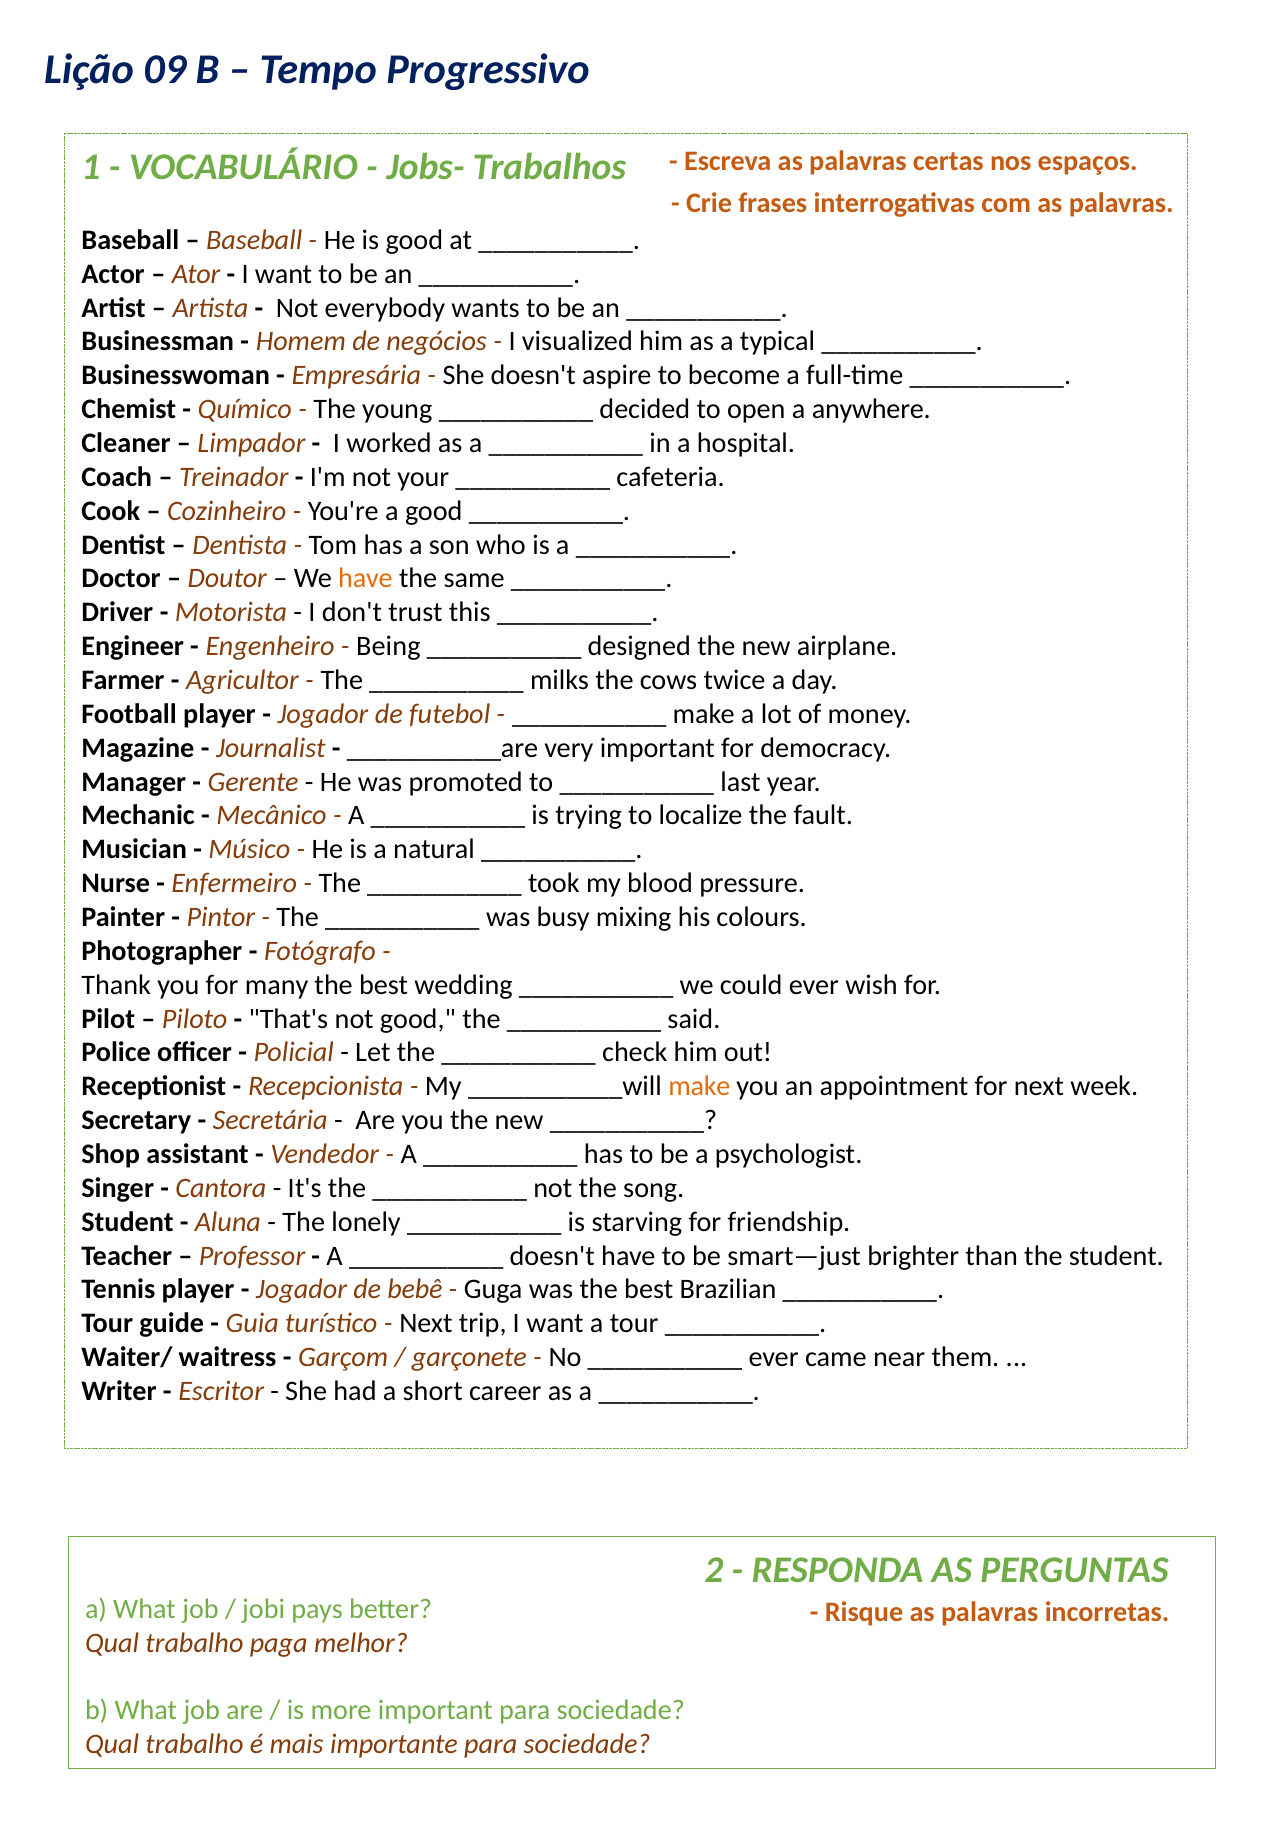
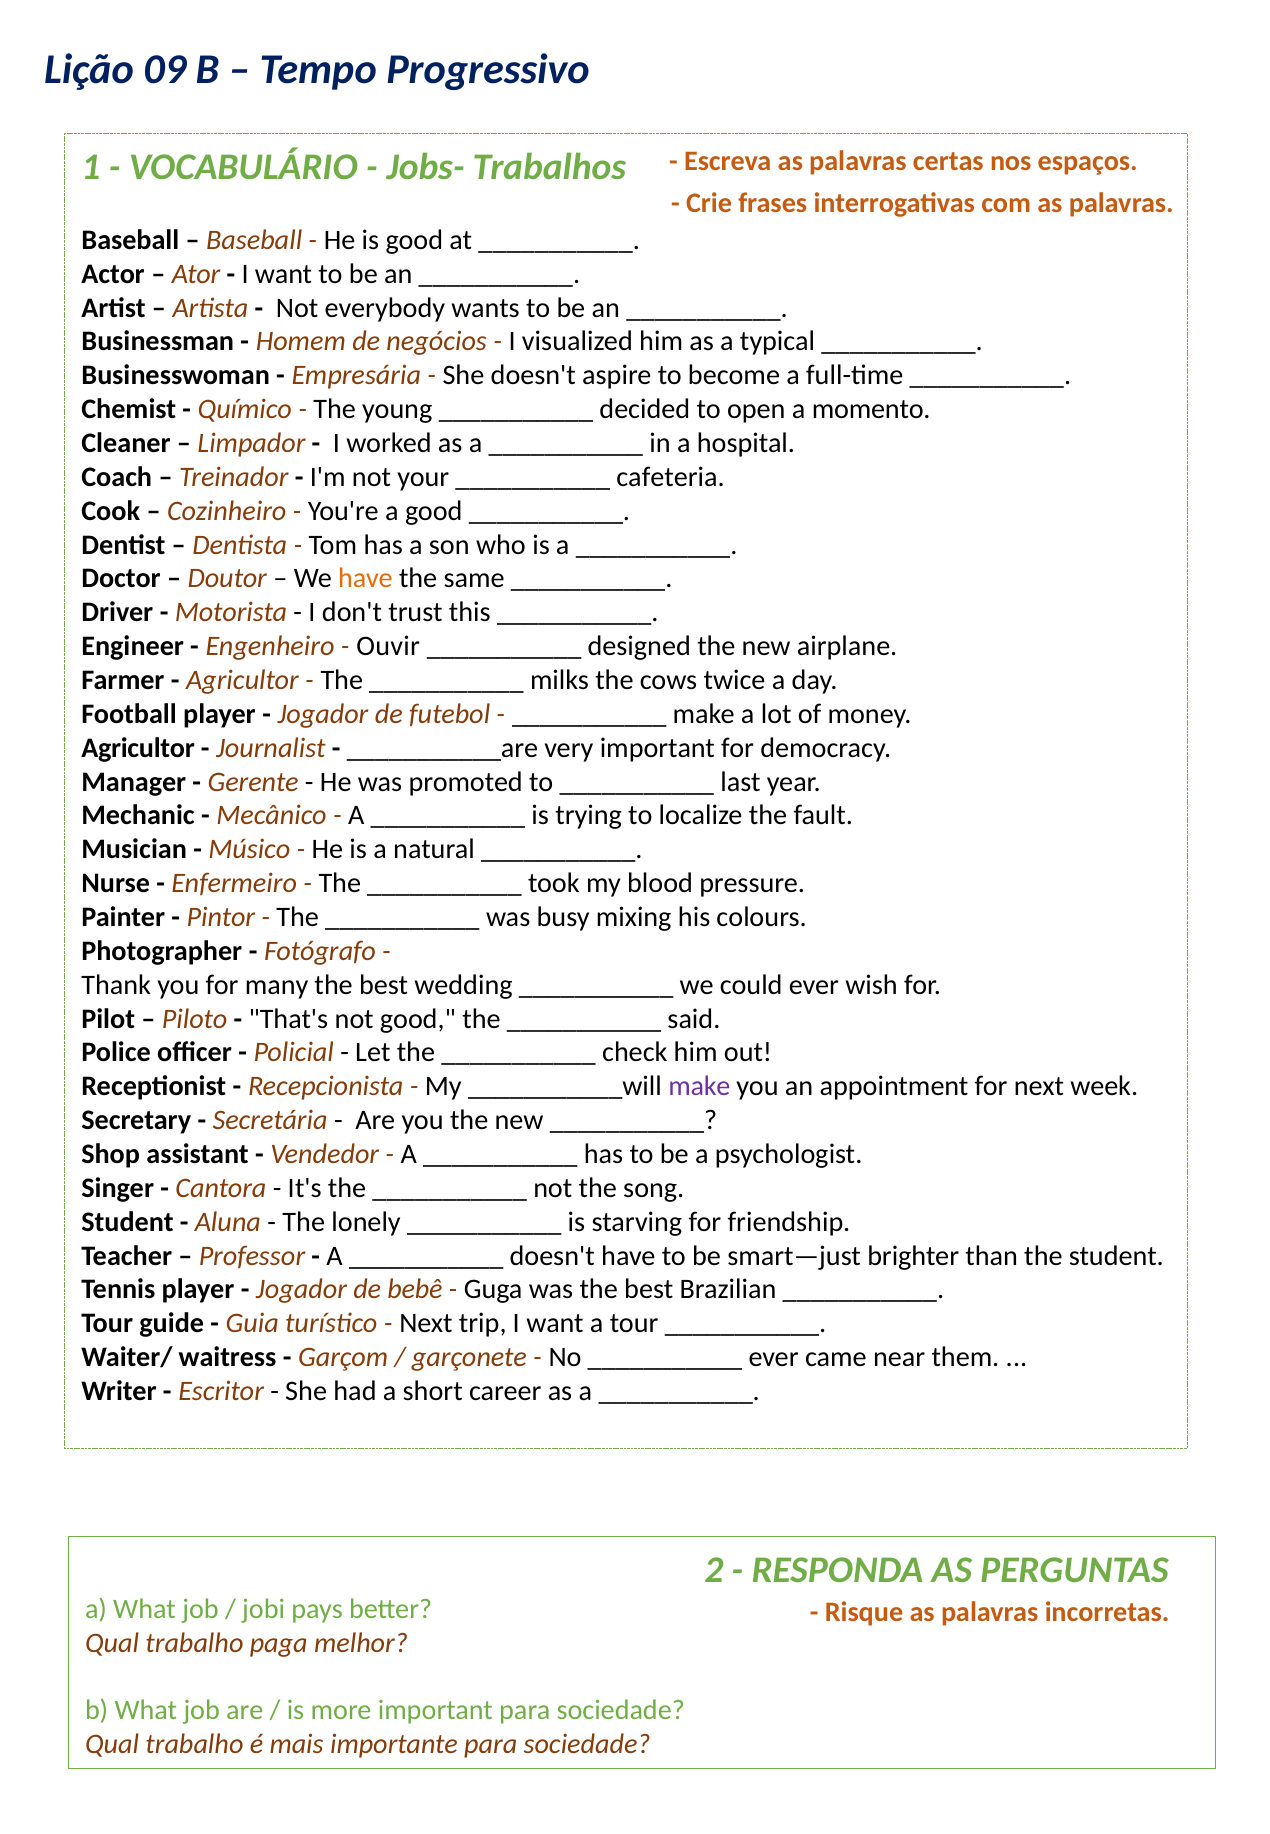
anywhere: anywhere -> momento
Being: Being -> Ouvir
Magazine at (138, 748): Magazine -> Agricultor
make at (699, 1087) colour: orange -> purple
